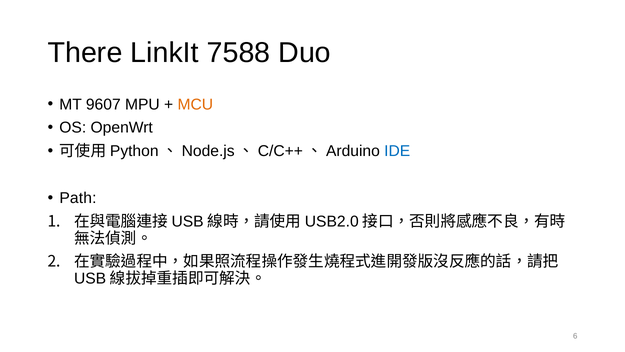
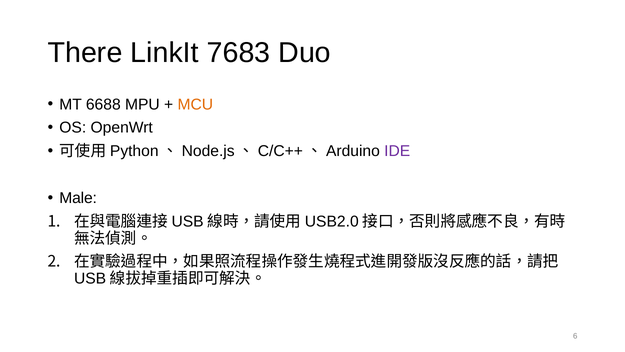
7588: 7588 -> 7683
9607: 9607 -> 6688
IDE colour: blue -> purple
Path: Path -> Male
